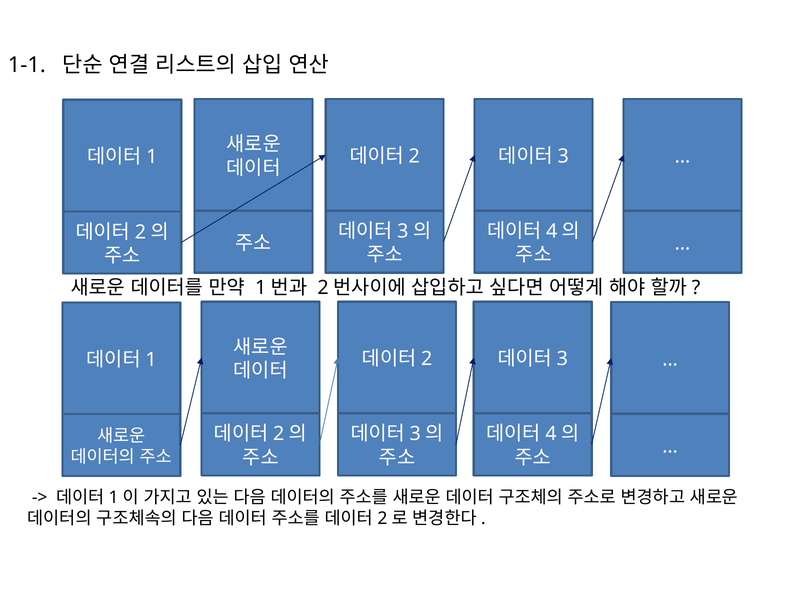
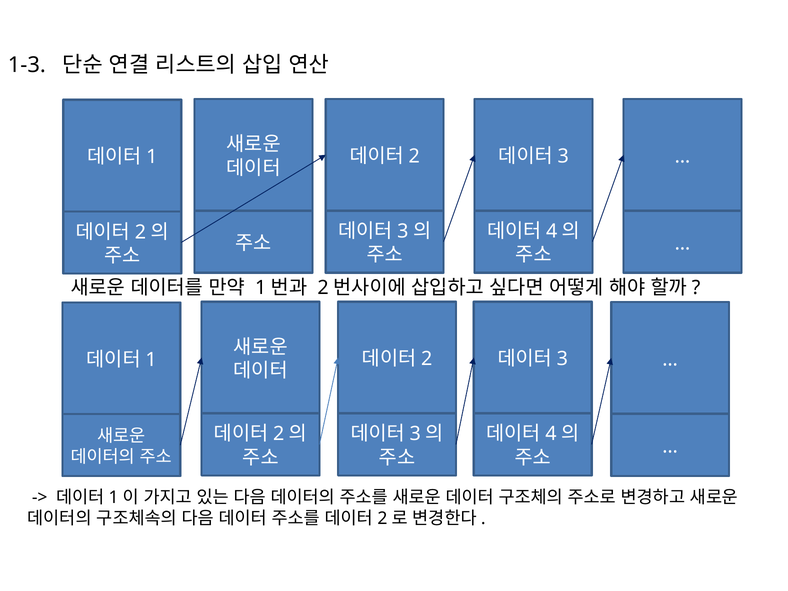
1-1: 1-1 -> 1-3
